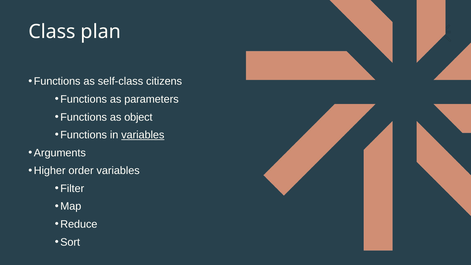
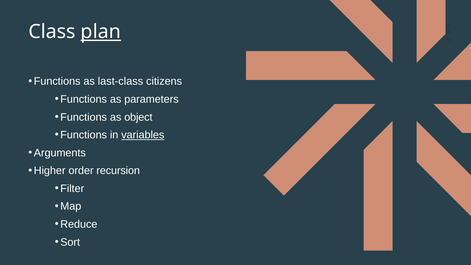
plan underline: none -> present
self-class: self-class -> last-class
order variables: variables -> recursion
